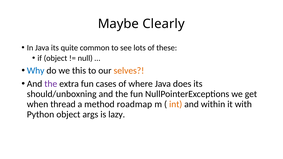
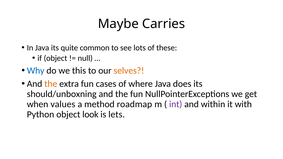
Clearly: Clearly -> Carries
the at (51, 84) colour: purple -> orange
thread: thread -> values
int colour: orange -> purple
args: args -> look
lazy: lazy -> lets
